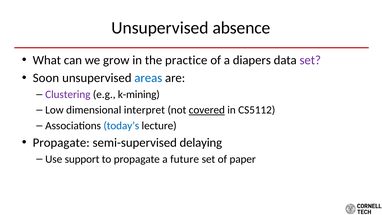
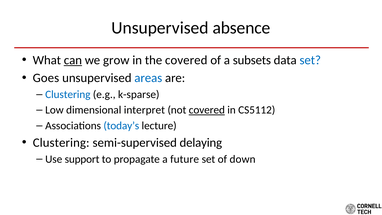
can underline: none -> present
the practice: practice -> covered
diapers: diapers -> subsets
set at (310, 60) colour: purple -> blue
Soon: Soon -> Goes
Clustering at (68, 94) colour: purple -> blue
k-mining: k-mining -> k-sparse
Propagate at (61, 143): Propagate -> Clustering
paper: paper -> down
